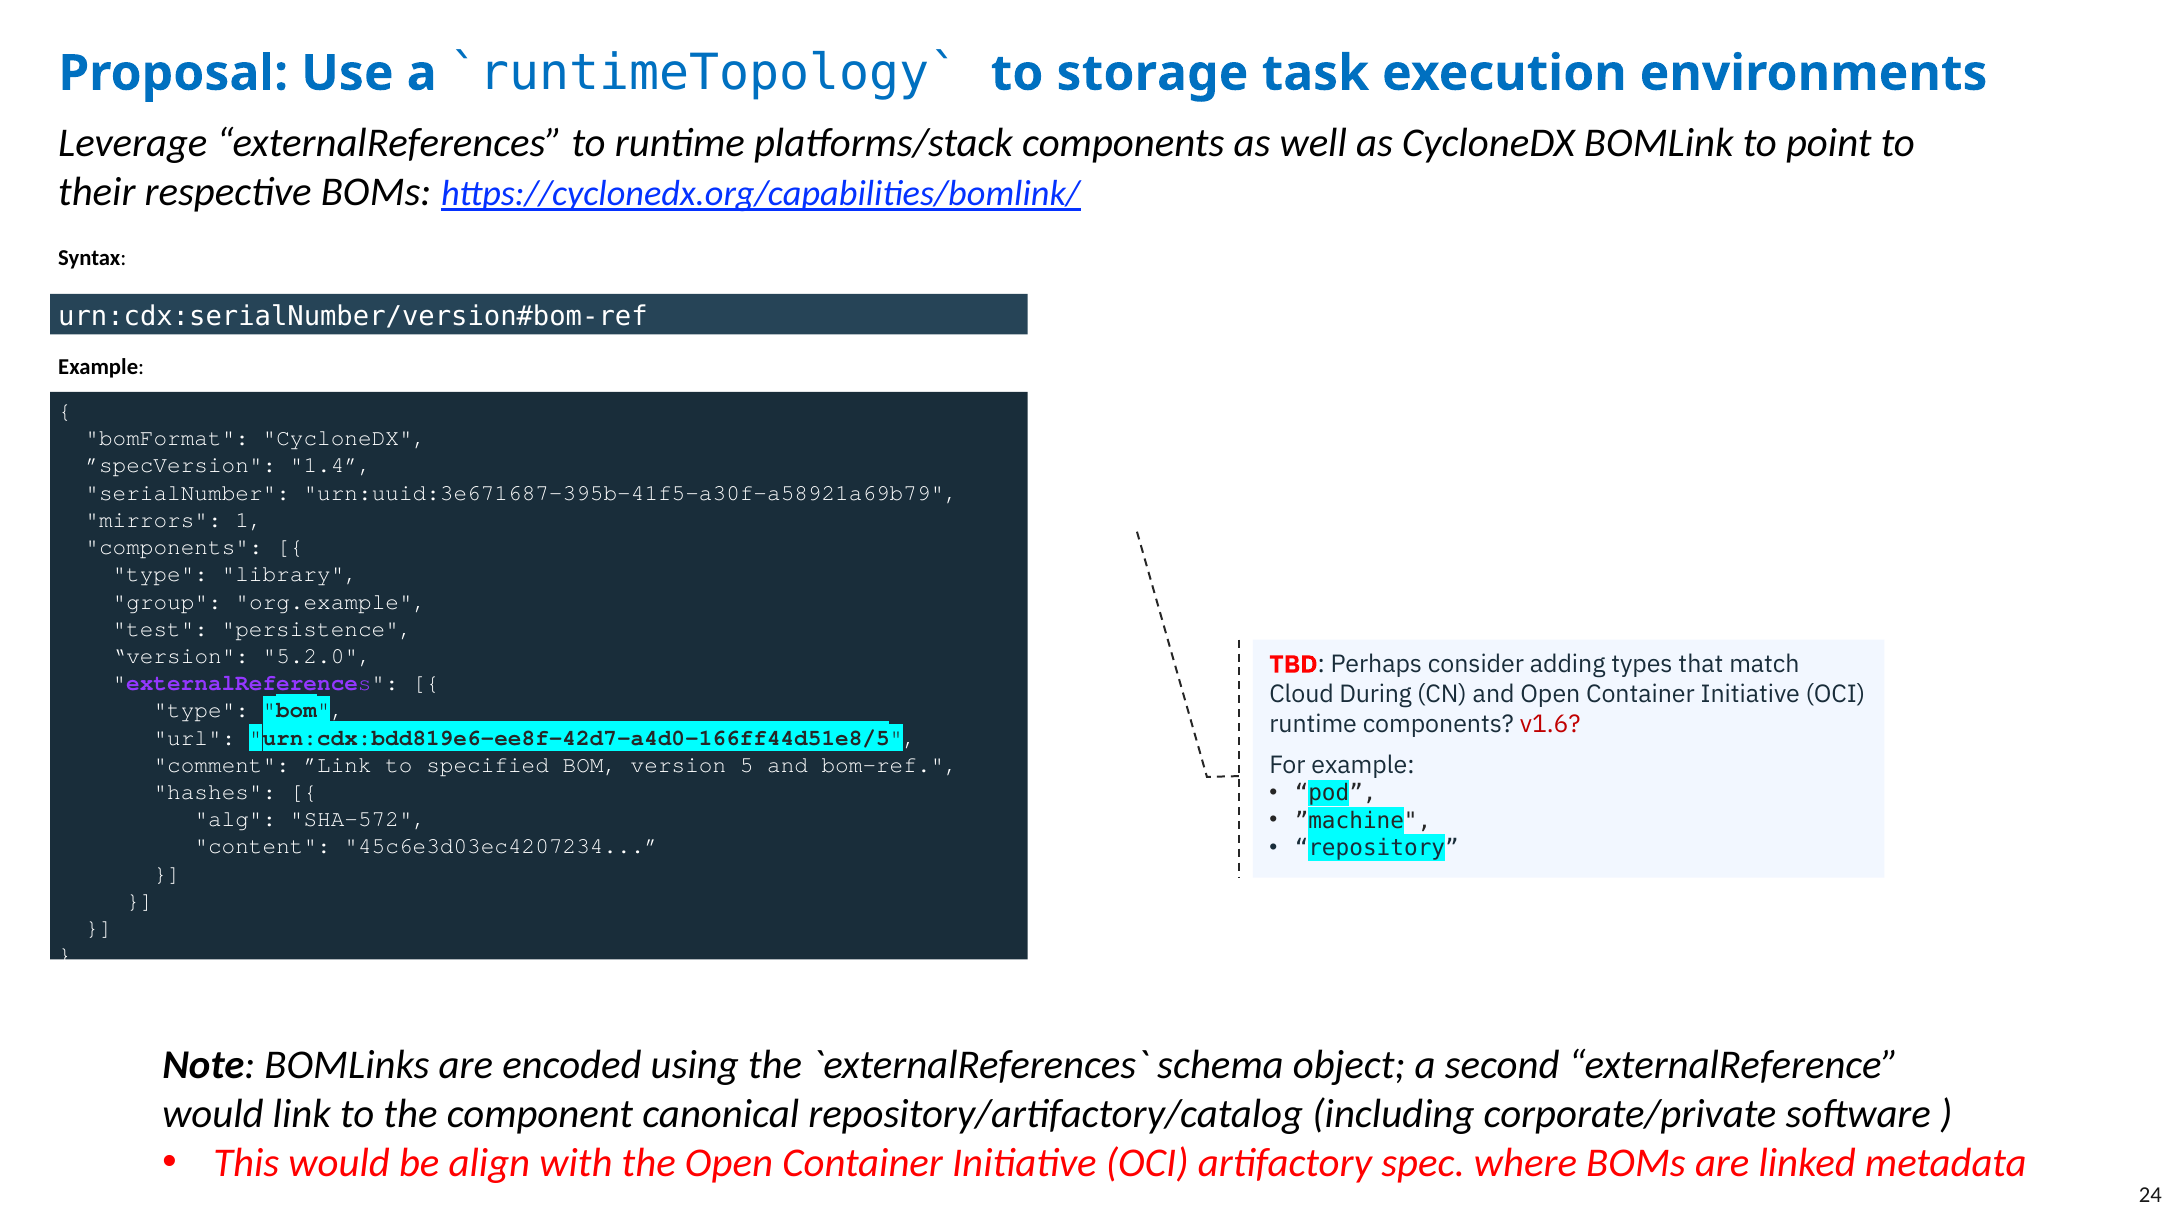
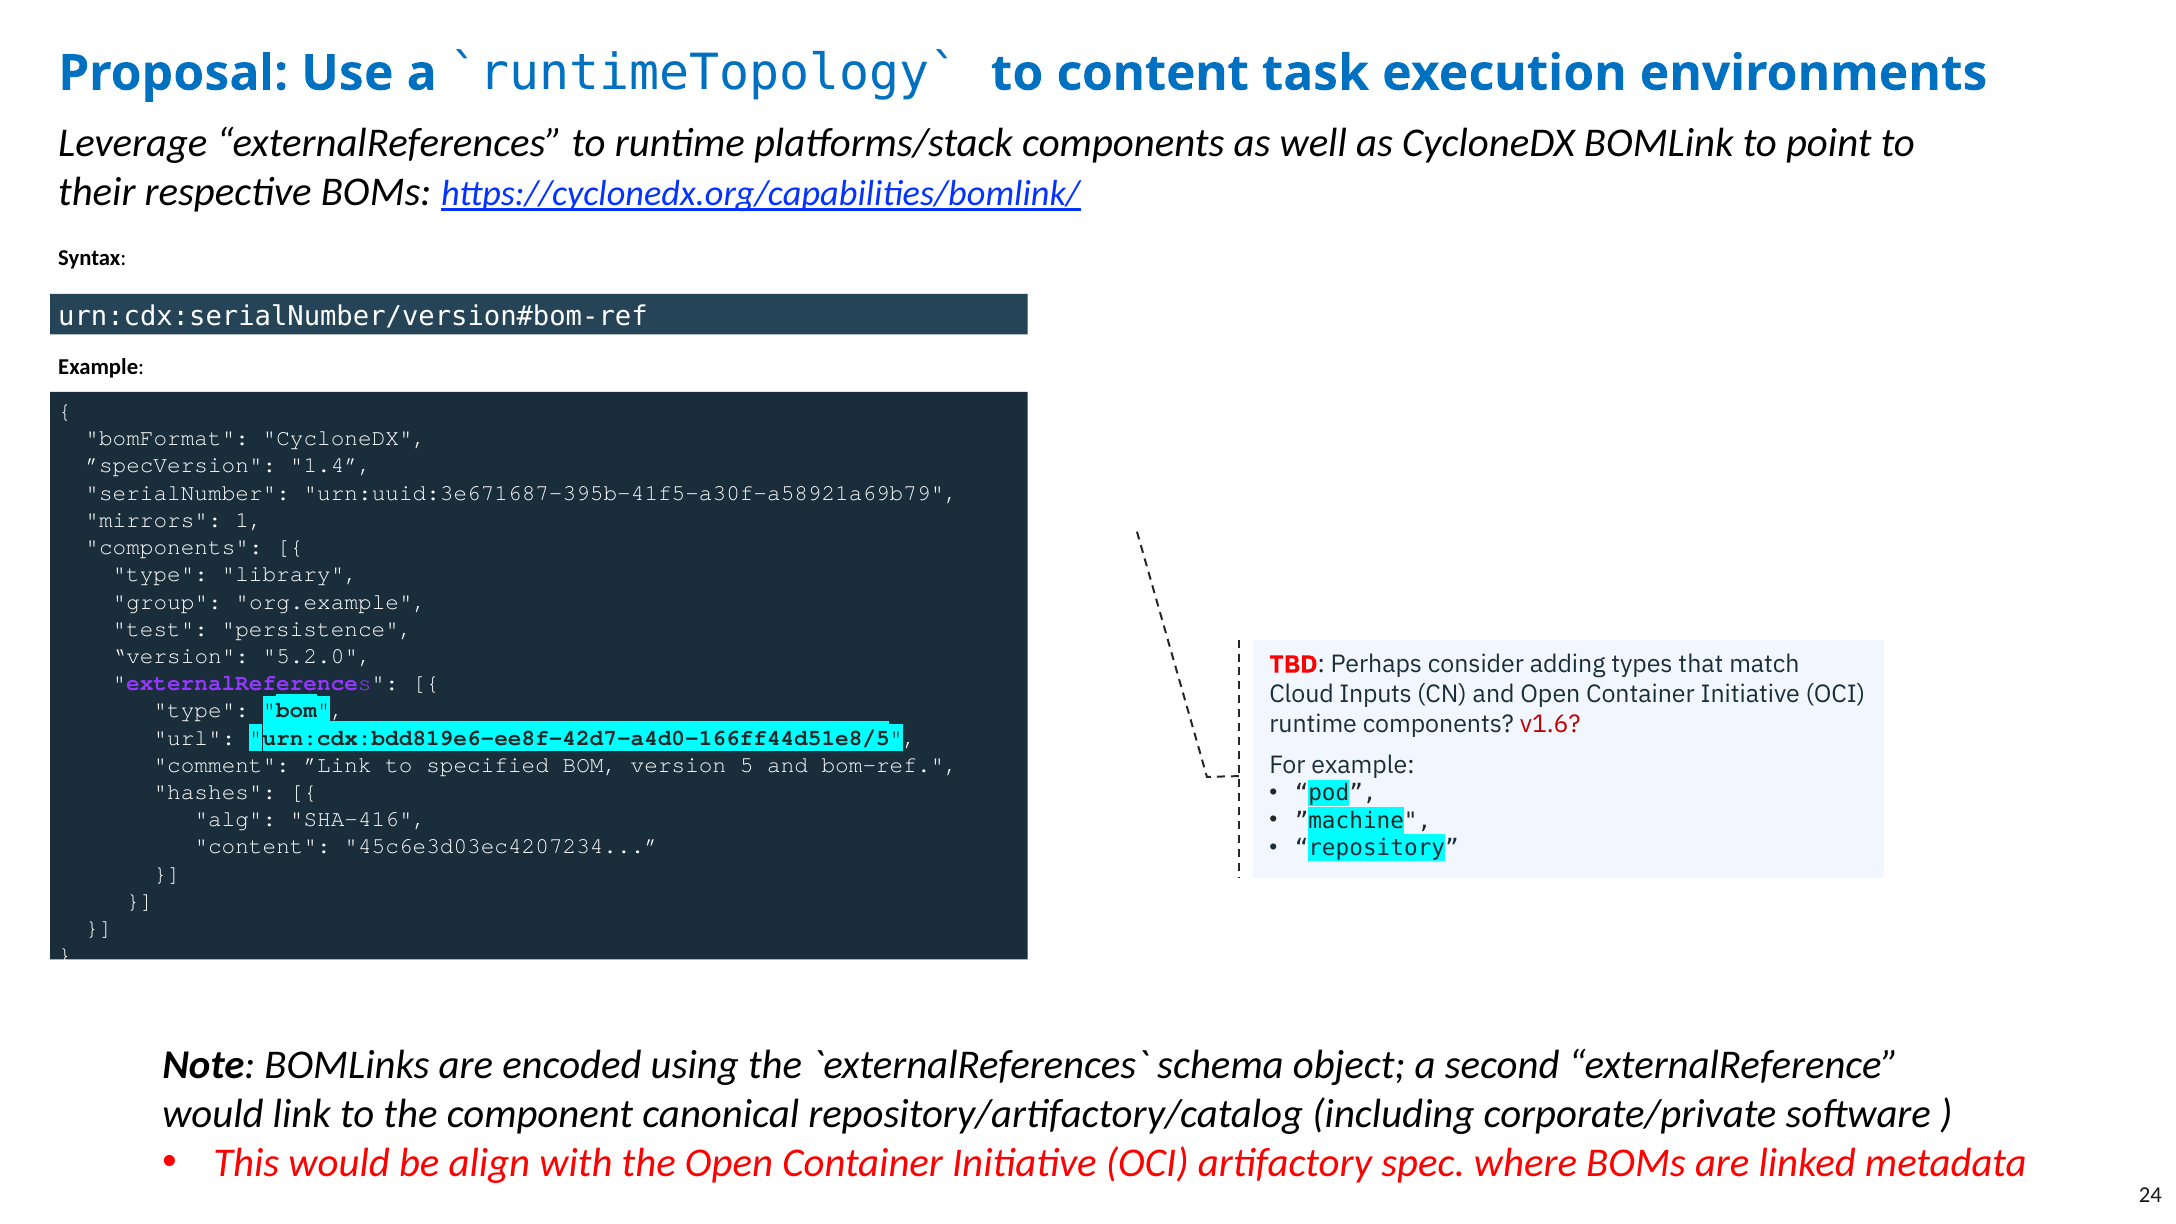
to storage: storage -> content
During: During -> Inputs
SHA-572: SHA-572 -> SHA-416
